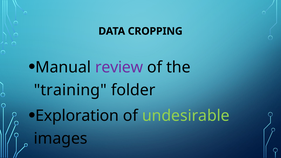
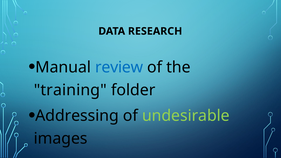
CROPPING: CROPPING -> RESEARCH
review colour: purple -> blue
Exploration: Exploration -> Addressing
